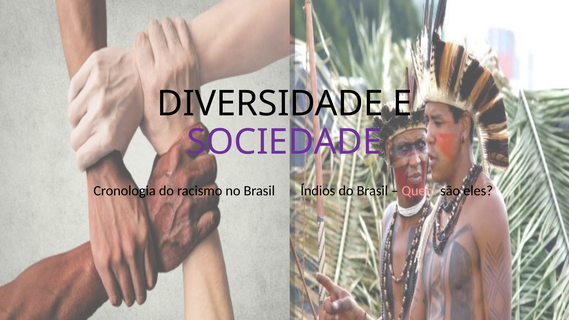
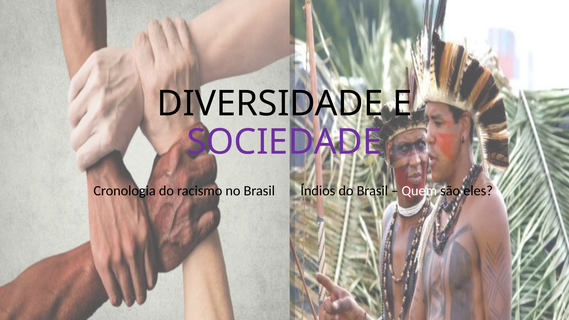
Quem colour: pink -> white
